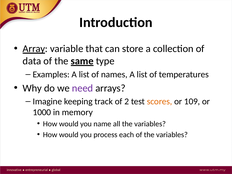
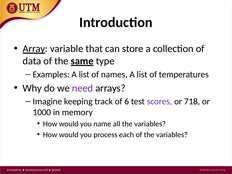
2: 2 -> 6
scores colour: orange -> purple
109: 109 -> 718
